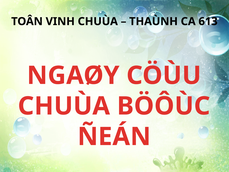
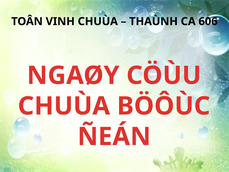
613: 613 -> 606
